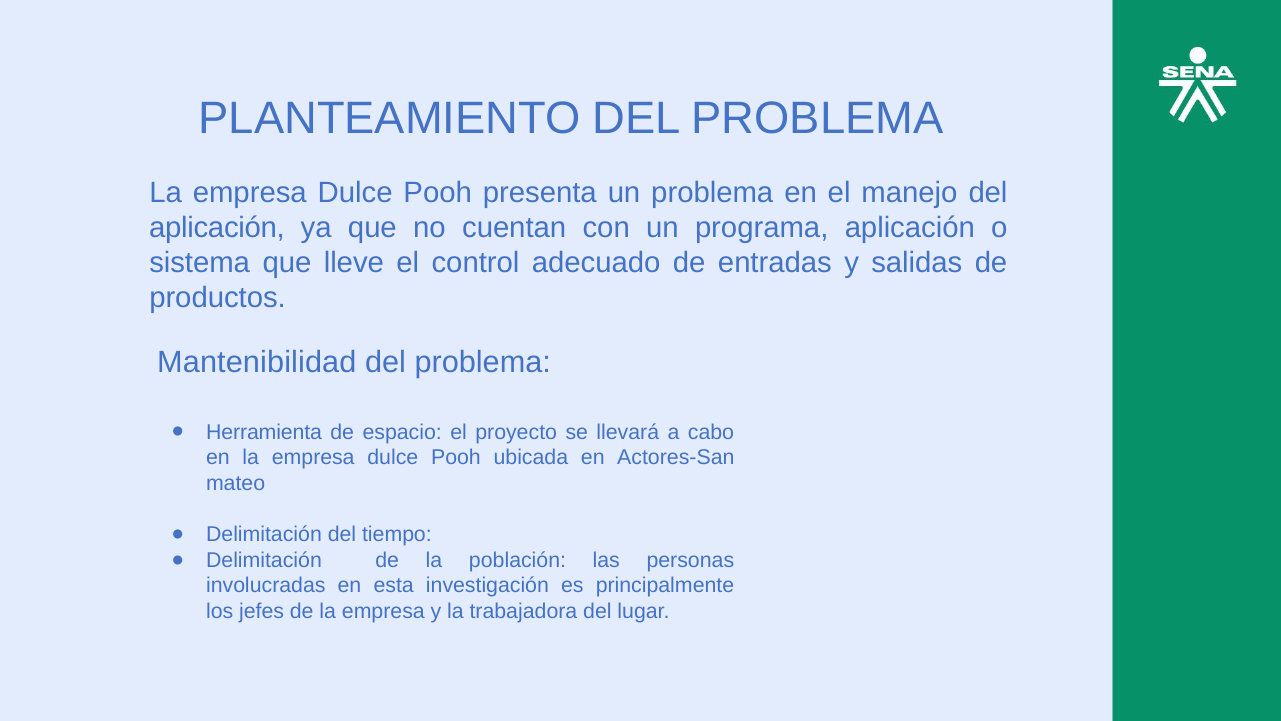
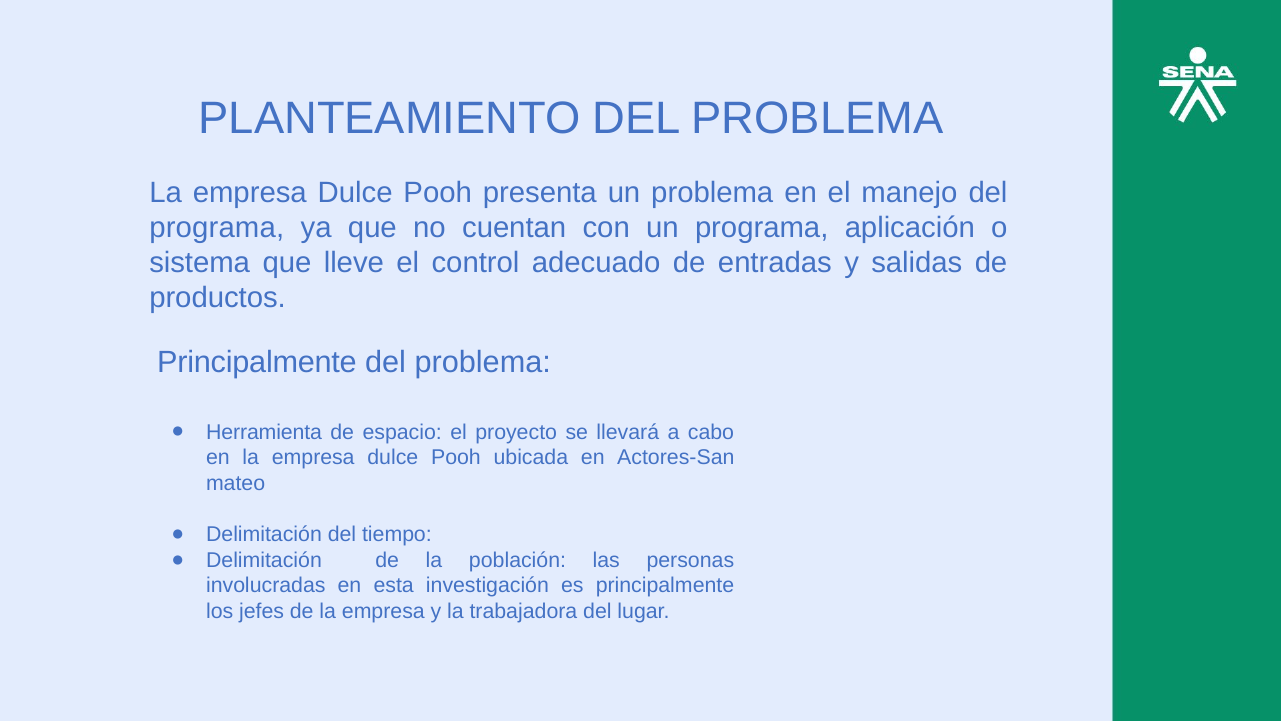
aplicación at (217, 228): aplicación -> programa
Mantenibilidad at (257, 362): Mantenibilidad -> Principalmente
